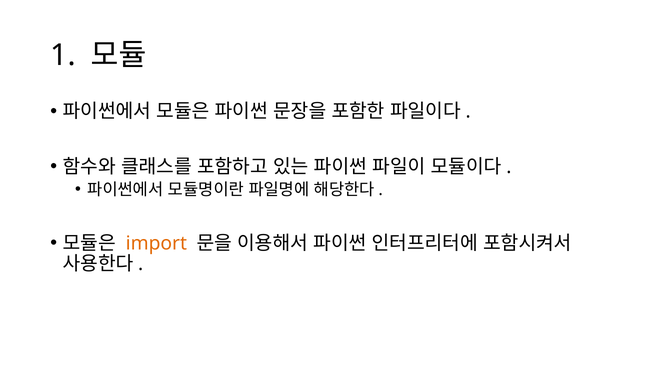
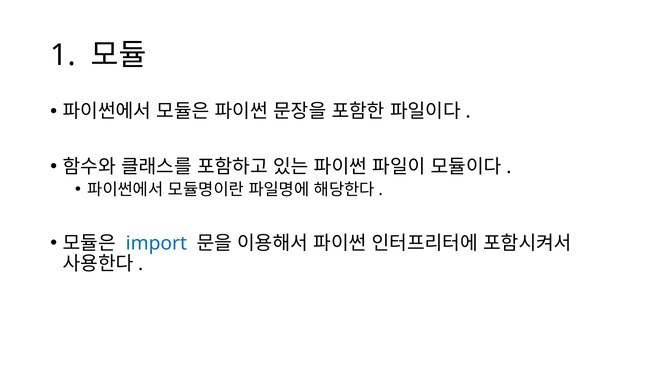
import colour: orange -> blue
